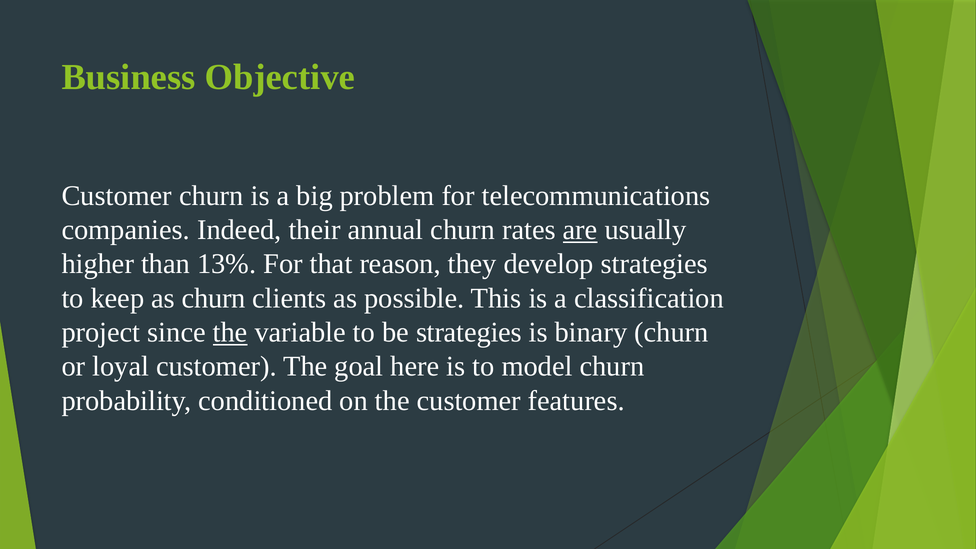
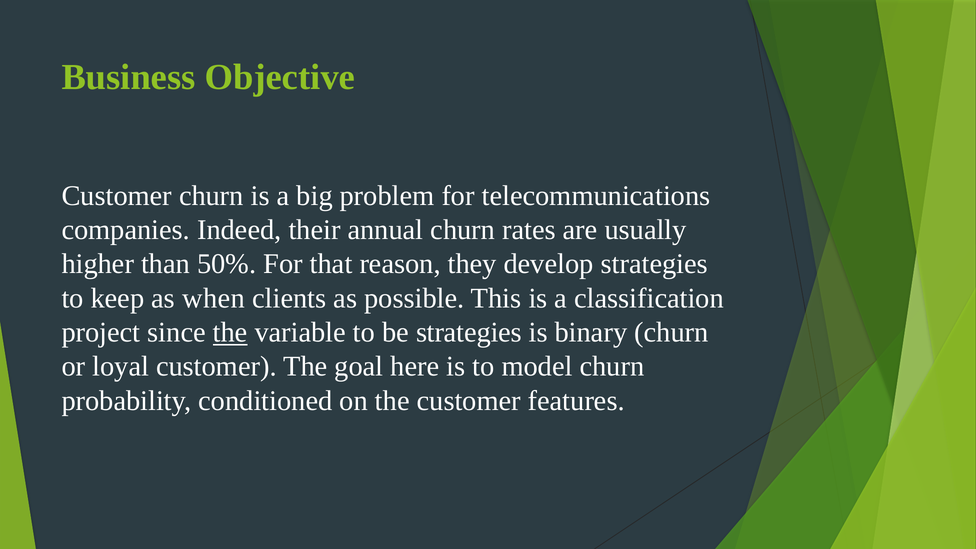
are underline: present -> none
13%: 13% -> 50%
as churn: churn -> when
